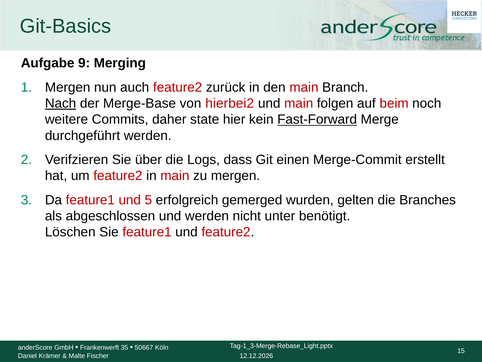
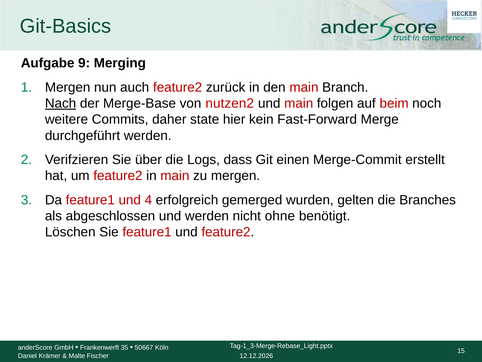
hierbei2: hierbei2 -> nutzen2
Fast-Forward underline: present -> none
5: 5 -> 4
unter: unter -> ohne
